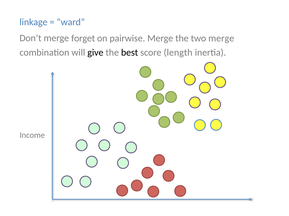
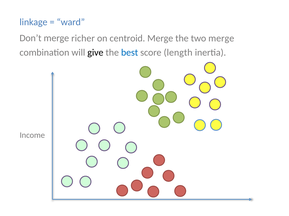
forget: forget -> richer
pairwise: pairwise -> centroid
best colour: black -> blue
